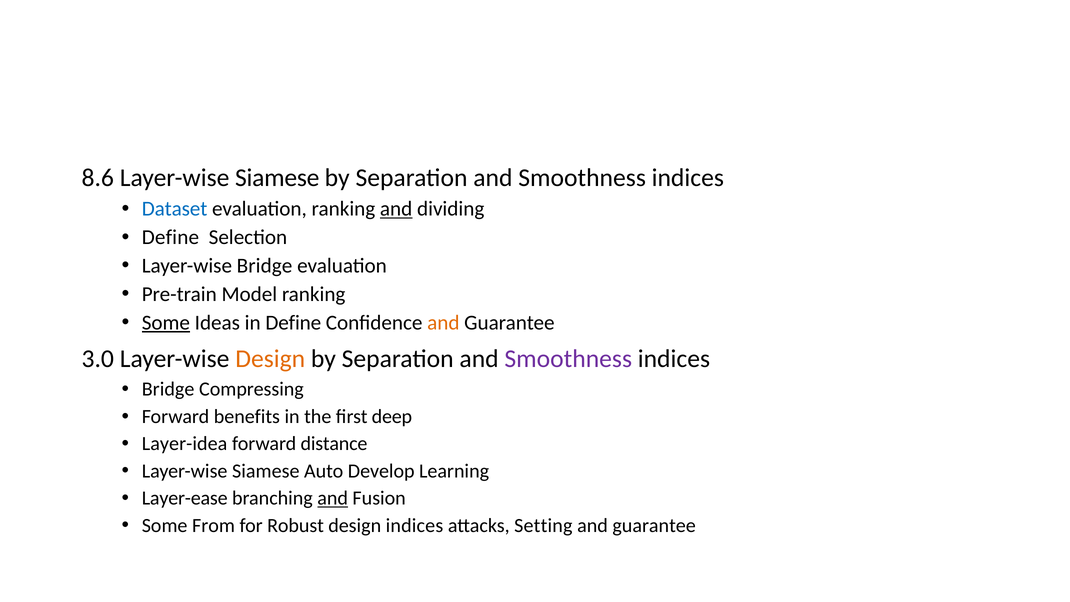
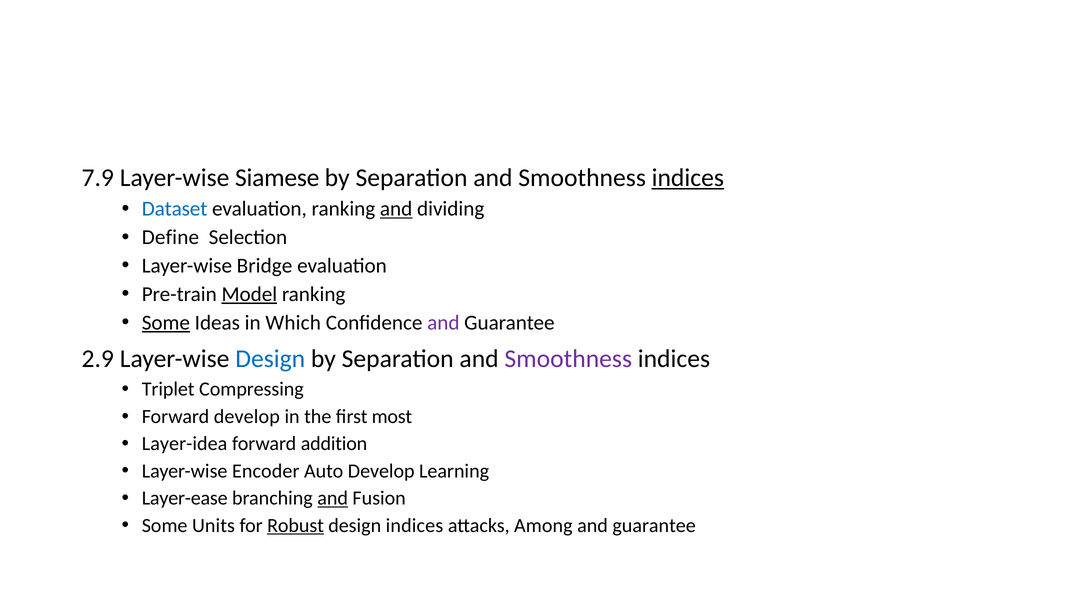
8.6: 8.6 -> 7.9
indices at (688, 178) underline: none -> present
Model underline: none -> present
in Define: Define -> Which
and at (443, 323) colour: orange -> purple
3.0: 3.0 -> 2.9
Design at (270, 359) colour: orange -> blue
Bridge at (168, 389): Bridge -> Triplet
Forward benefits: benefits -> develop
deep: deep -> most
distance: distance -> addition
Siamese at (266, 471): Siamese -> Encoder
From: From -> Units
Robust underline: none -> present
Setting: Setting -> Among
